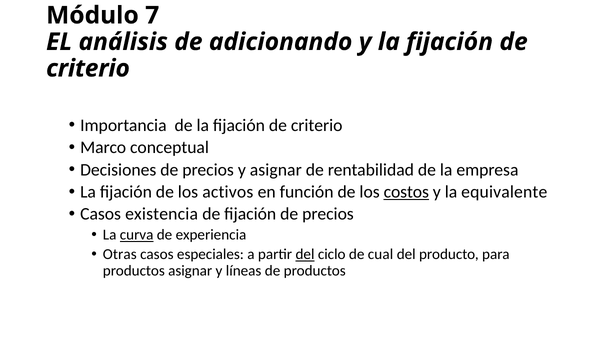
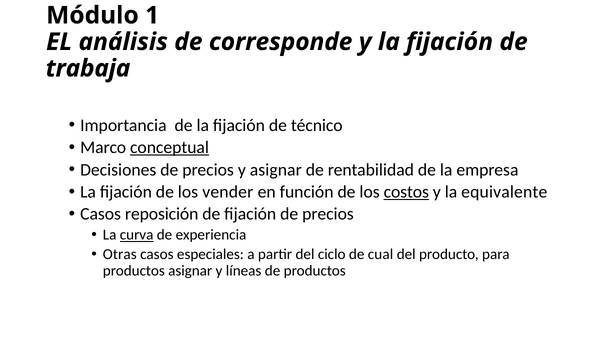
7: 7 -> 1
adicionando: adicionando -> corresponde
criterio at (88, 68): criterio -> trabaja
criterio at (317, 125): criterio -> técnico
conceptual underline: none -> present
activos: activos -> vender
existencia: existencia -> reposición
del at (305, 255) underline: present -> none
